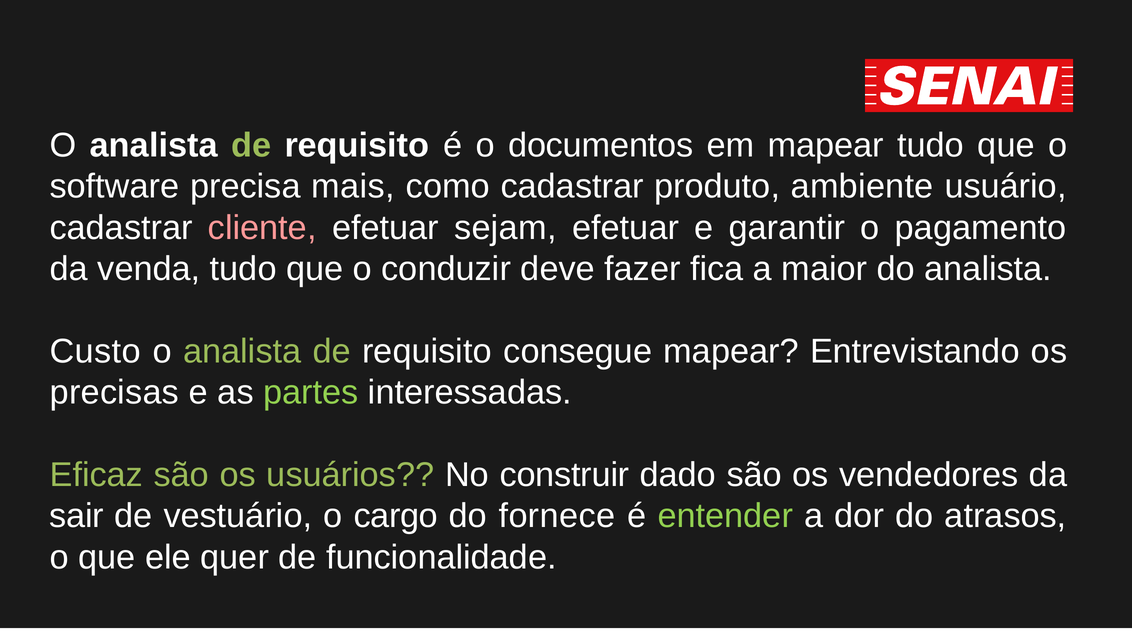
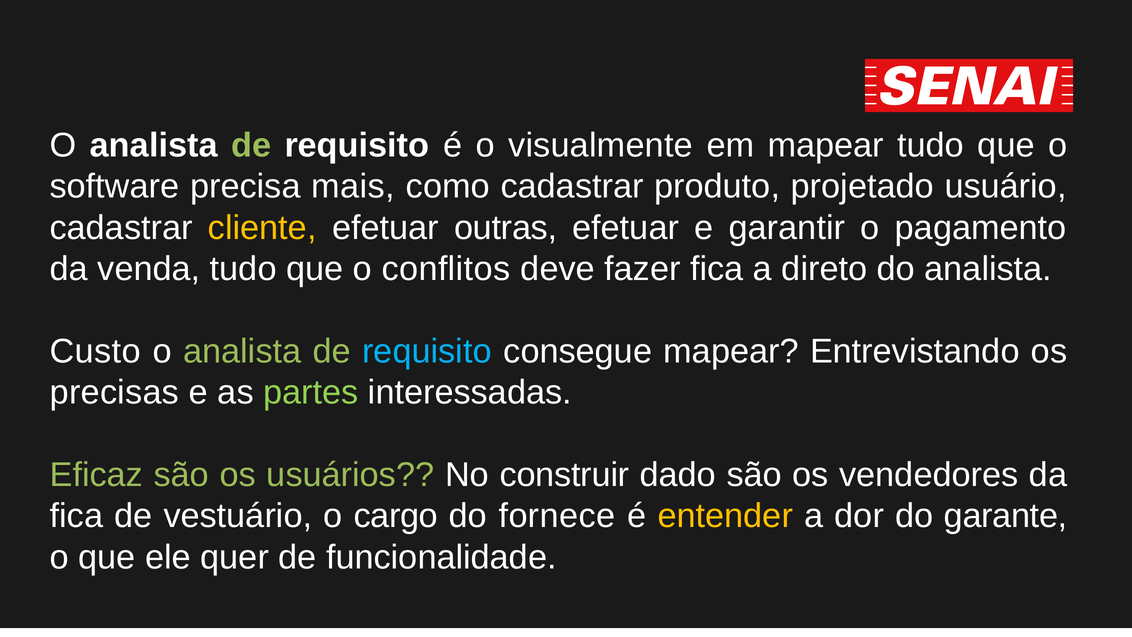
documentos: documentos -> visualmente
ambiente: ambiente -> projetado
cliente colour: pink -> yellow
sejam: sejam -> outras
conduzir: conduzir -> conflitos
maior: maior -> direto
requisito at (427, 351) colour: white -> light blue
sair at (77, 516): sair -> fica
entender colour: light green -> yellow
atrasos: atrasos -> garante
